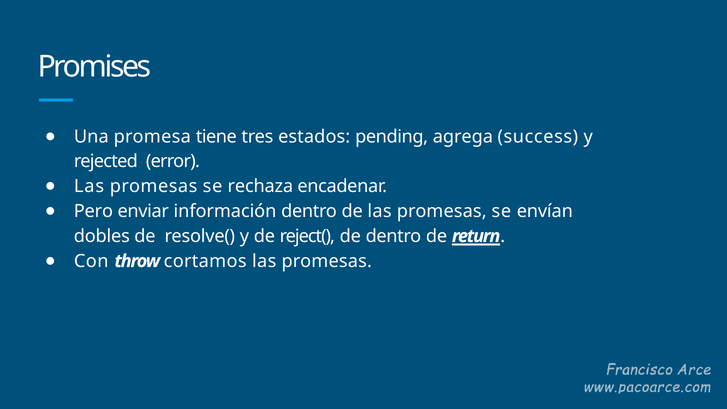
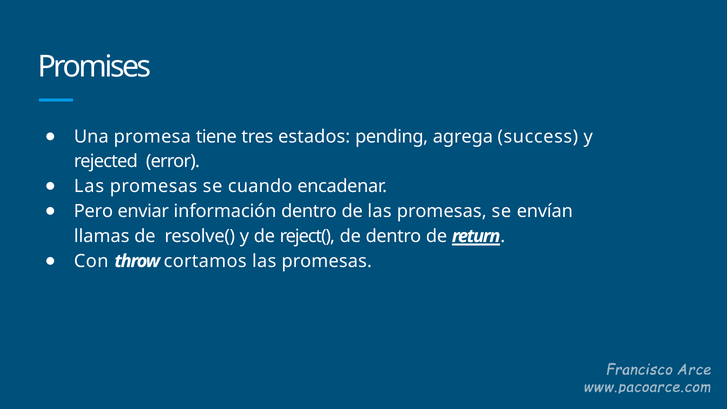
rechaza: rechaza -> cuando
dobles: dobles -> llamas
